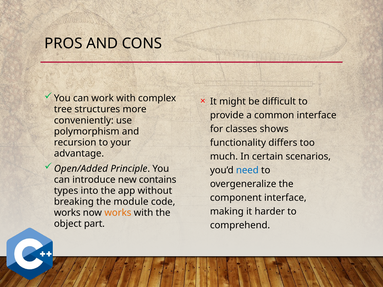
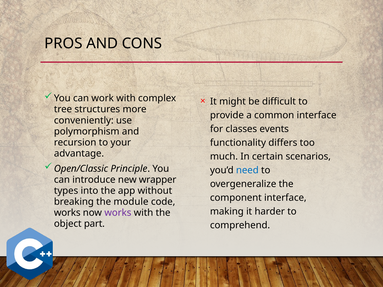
shows: shows -> events
Open/Added: Open/Added -> Open/Classic
contains: contains -> wrapper
works at (118, 213) colour: orange -> purple
